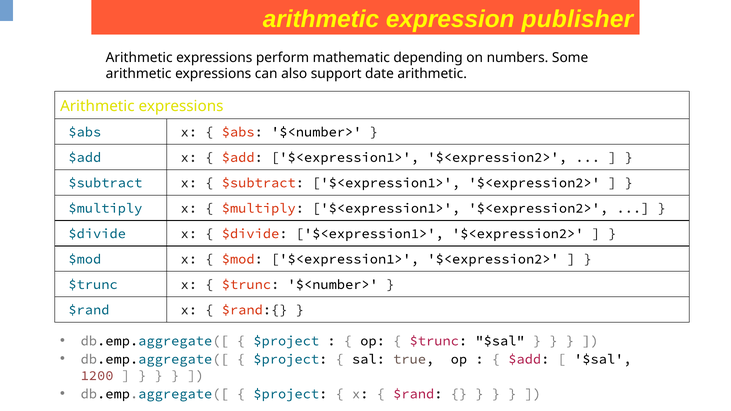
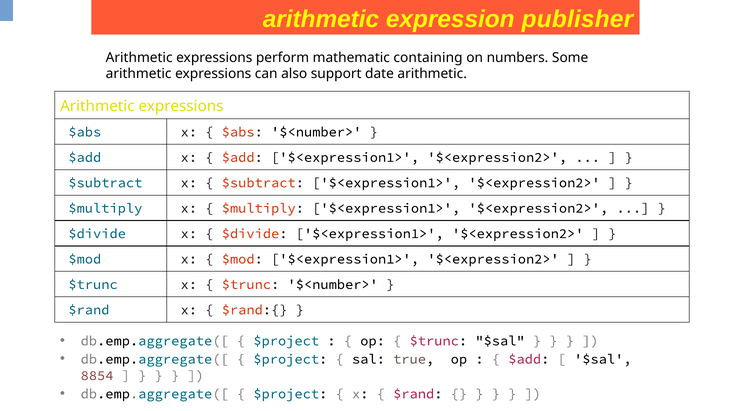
depending: depending -> containing
1200: 1200 -> 8854
